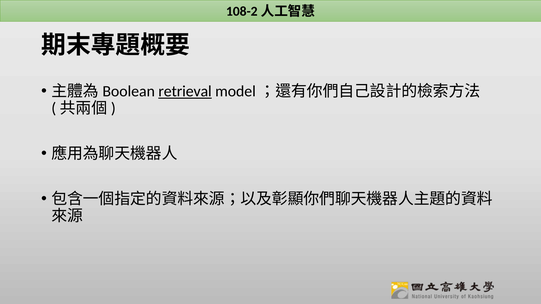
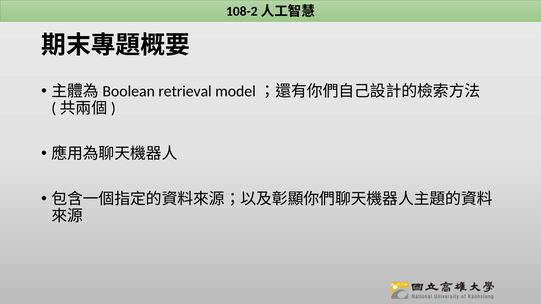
retrieval underline: present -> none
